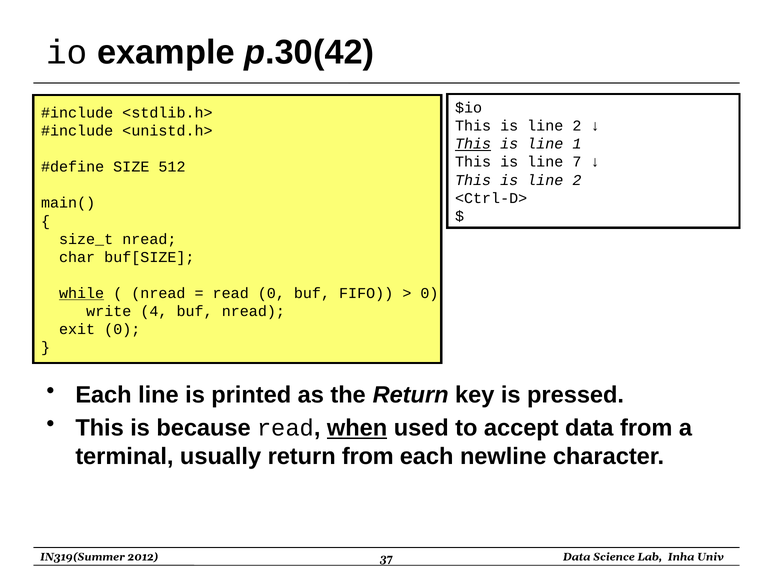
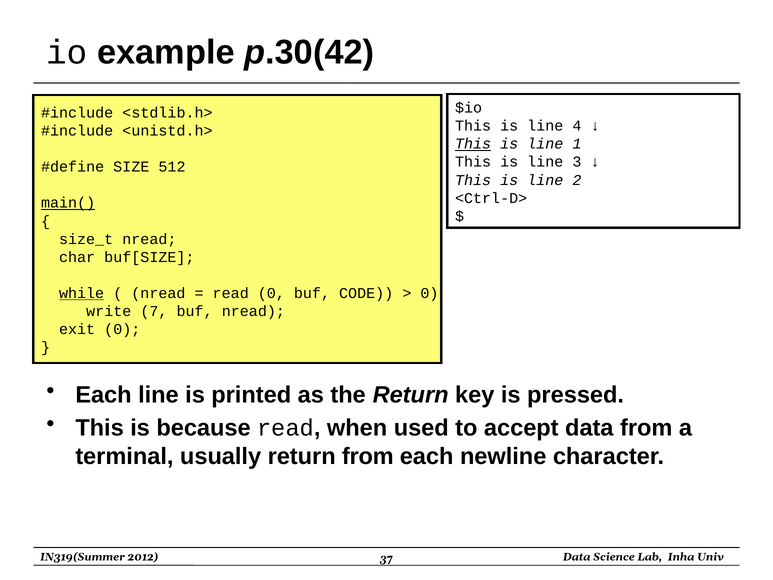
2 at (577, 126): 2 -> 4
7: 7 -> 3
main( underline: none -> present
FIFO: FIFO -> CODE
4: 4 -> 7
when underline: present -> none
